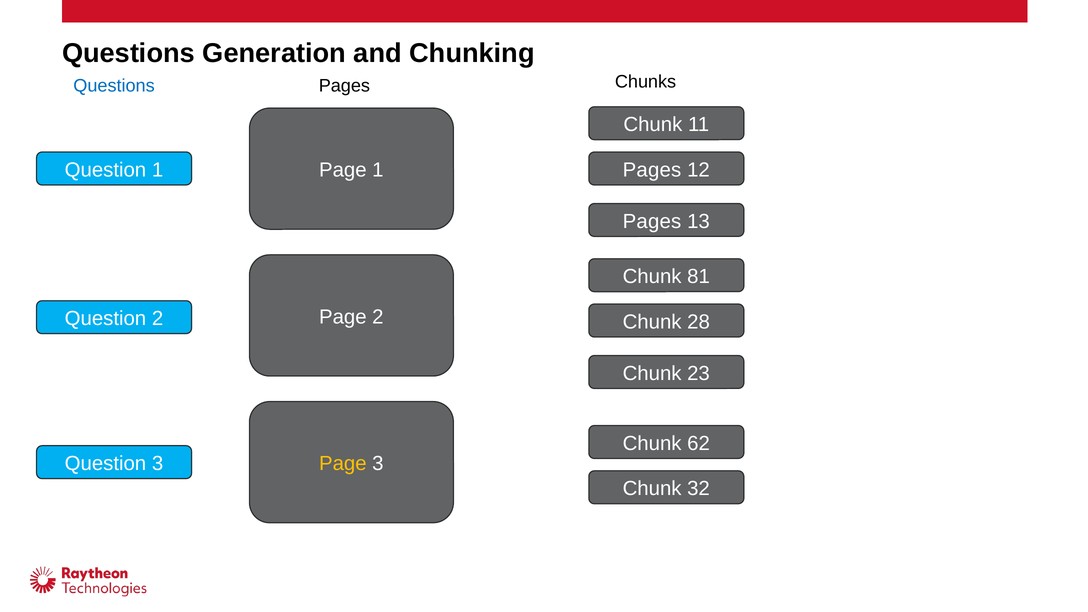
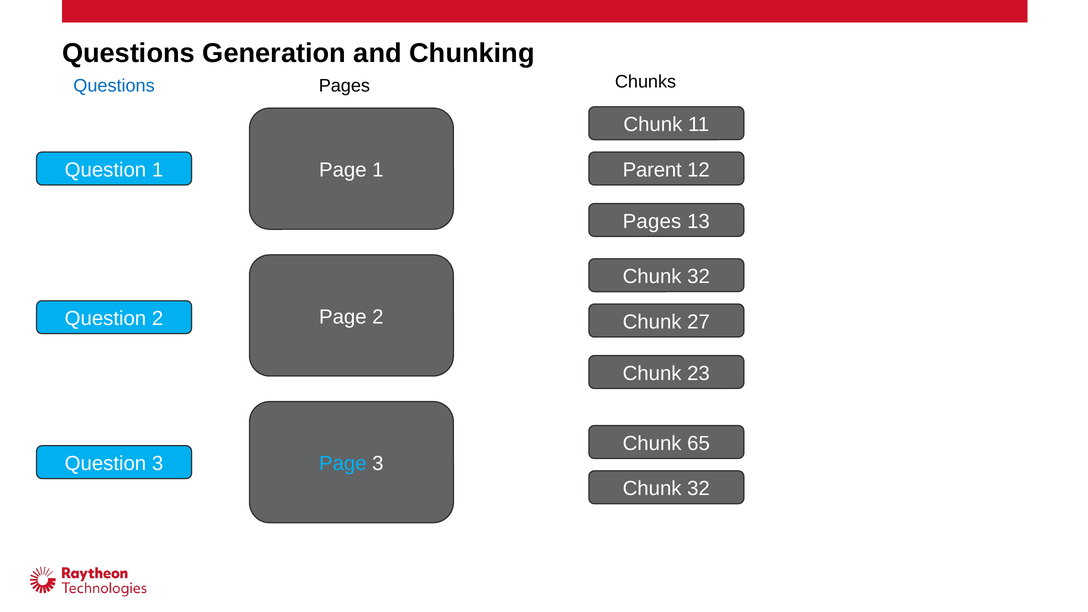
Pages at (652, 170): Pages -> Parent
81 at (699, 277): 81 -> 32
28: 28 -> 27
62: 62 -> 65
Page at (343, 464) colour: yellow -> light blue
